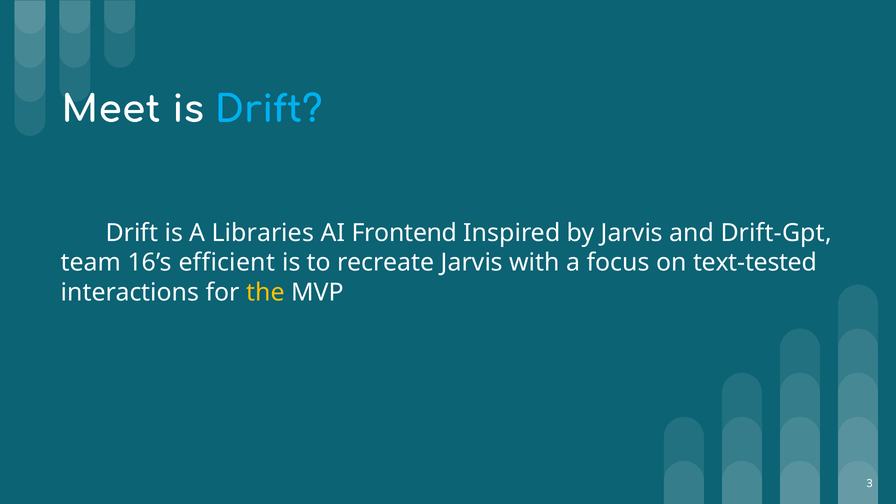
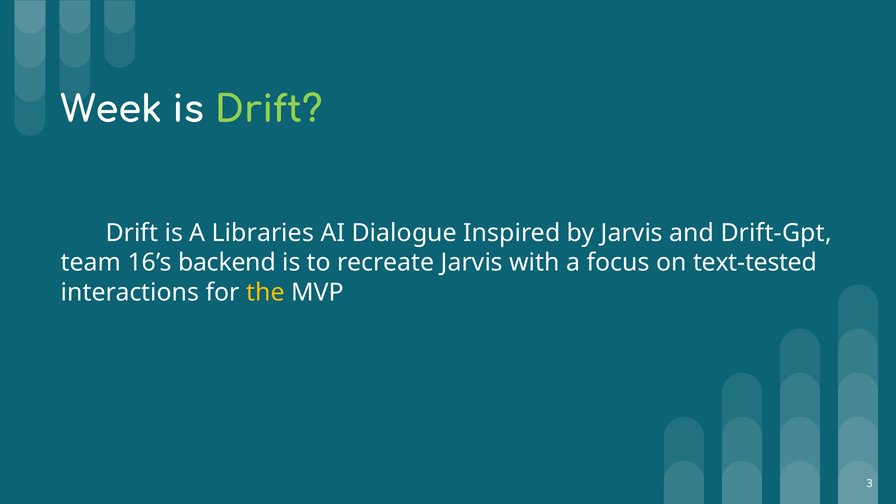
Meet: Meet -> Week
Drift at (269, 110) colour: light blue -> light green
Frontend: Frontend -> Dialogue
efficient: efficient -> backend
